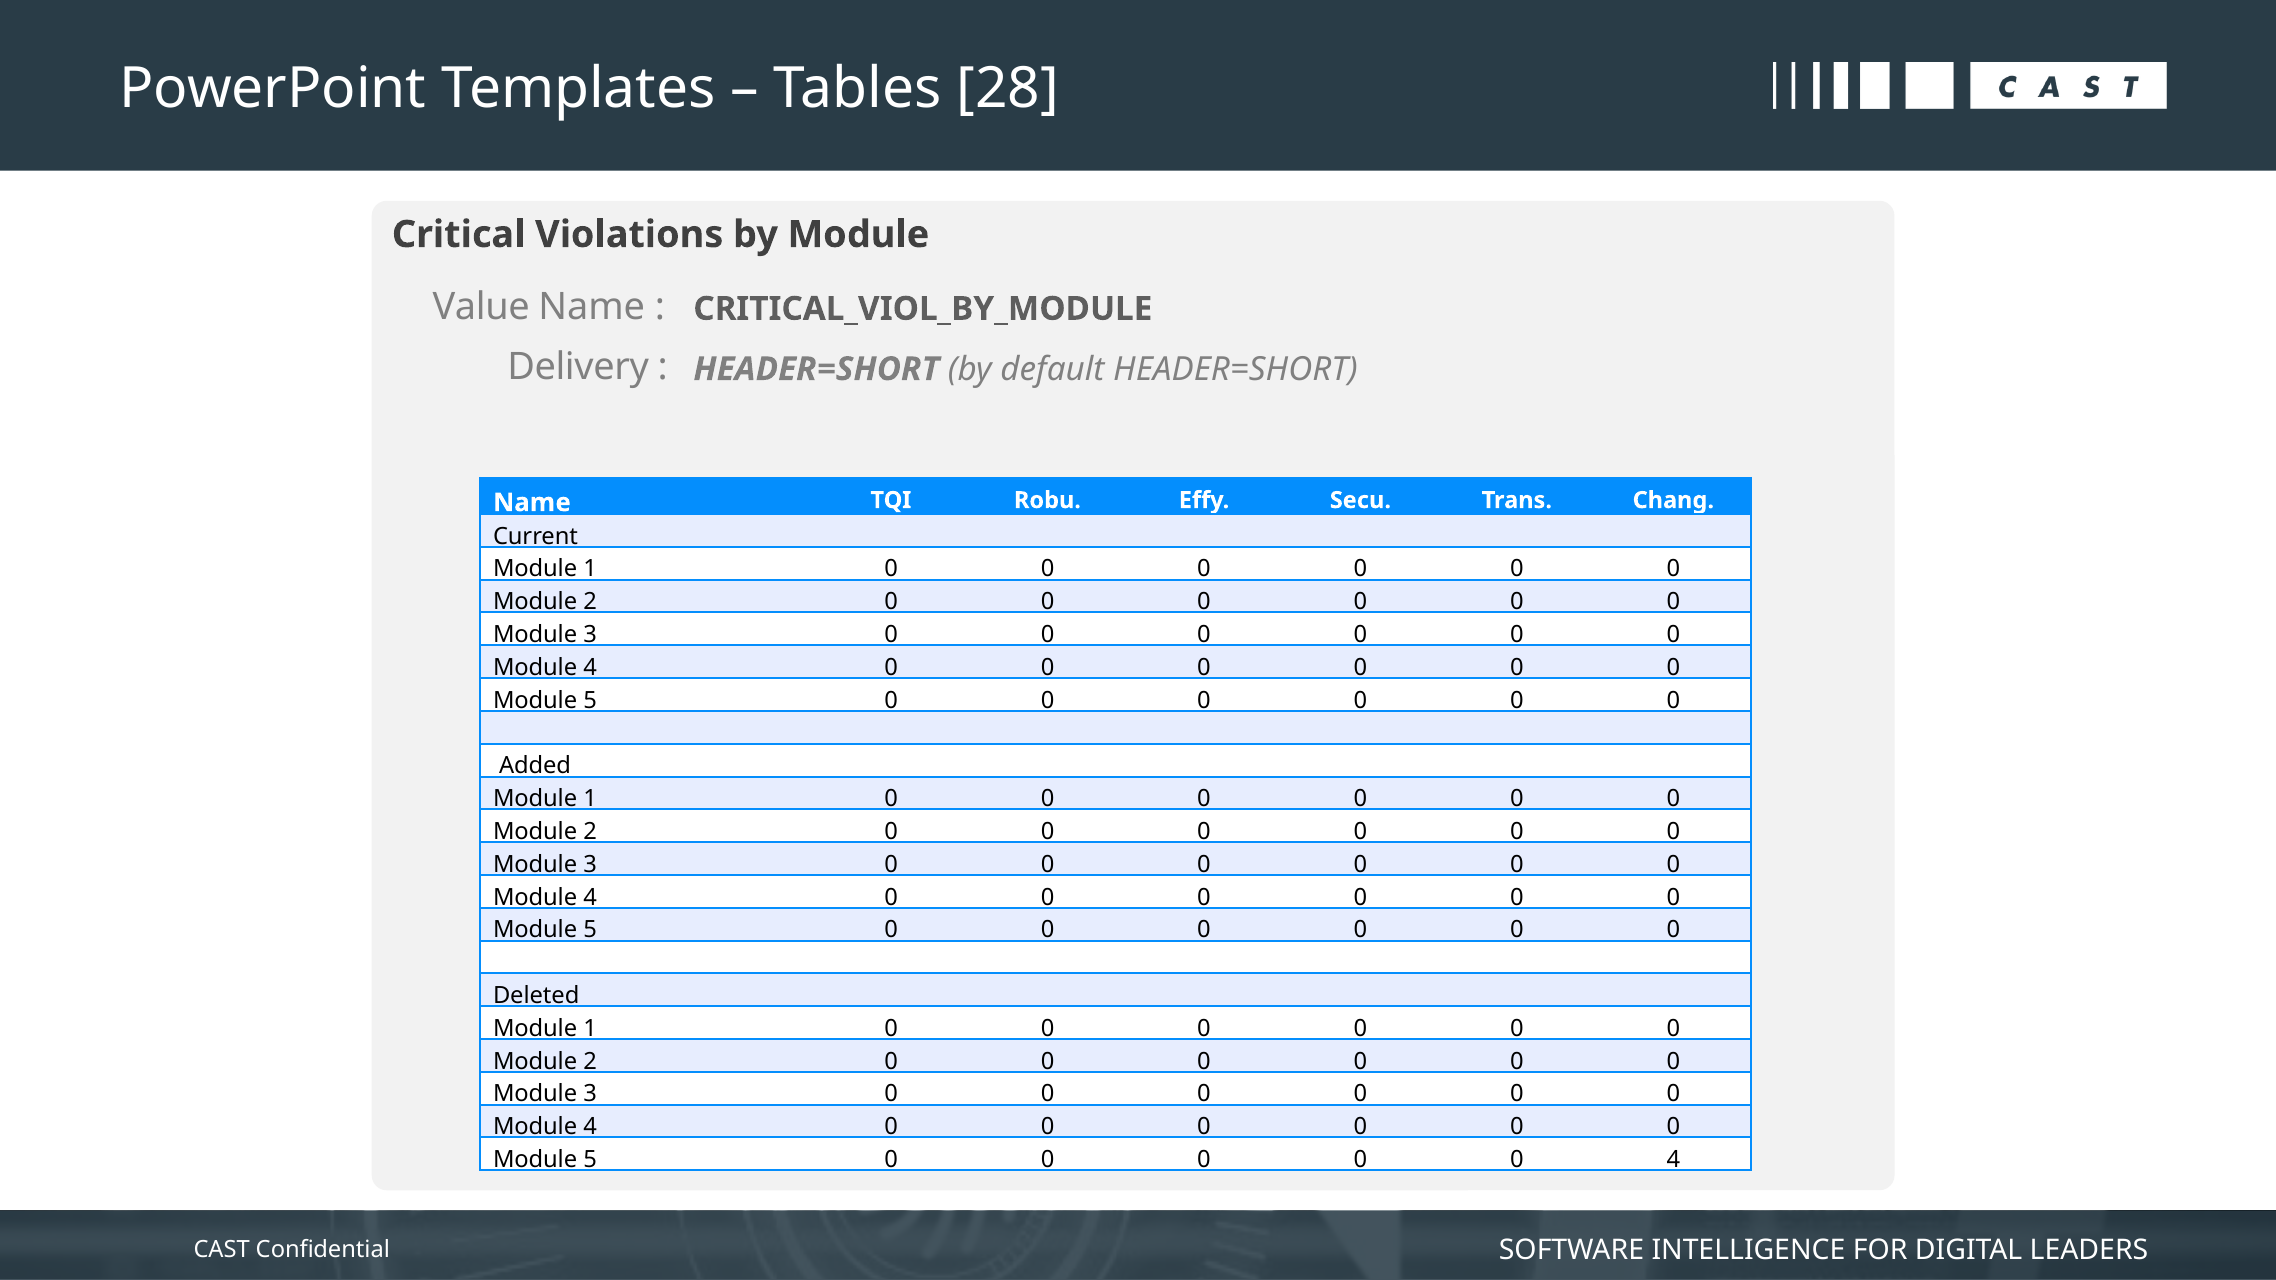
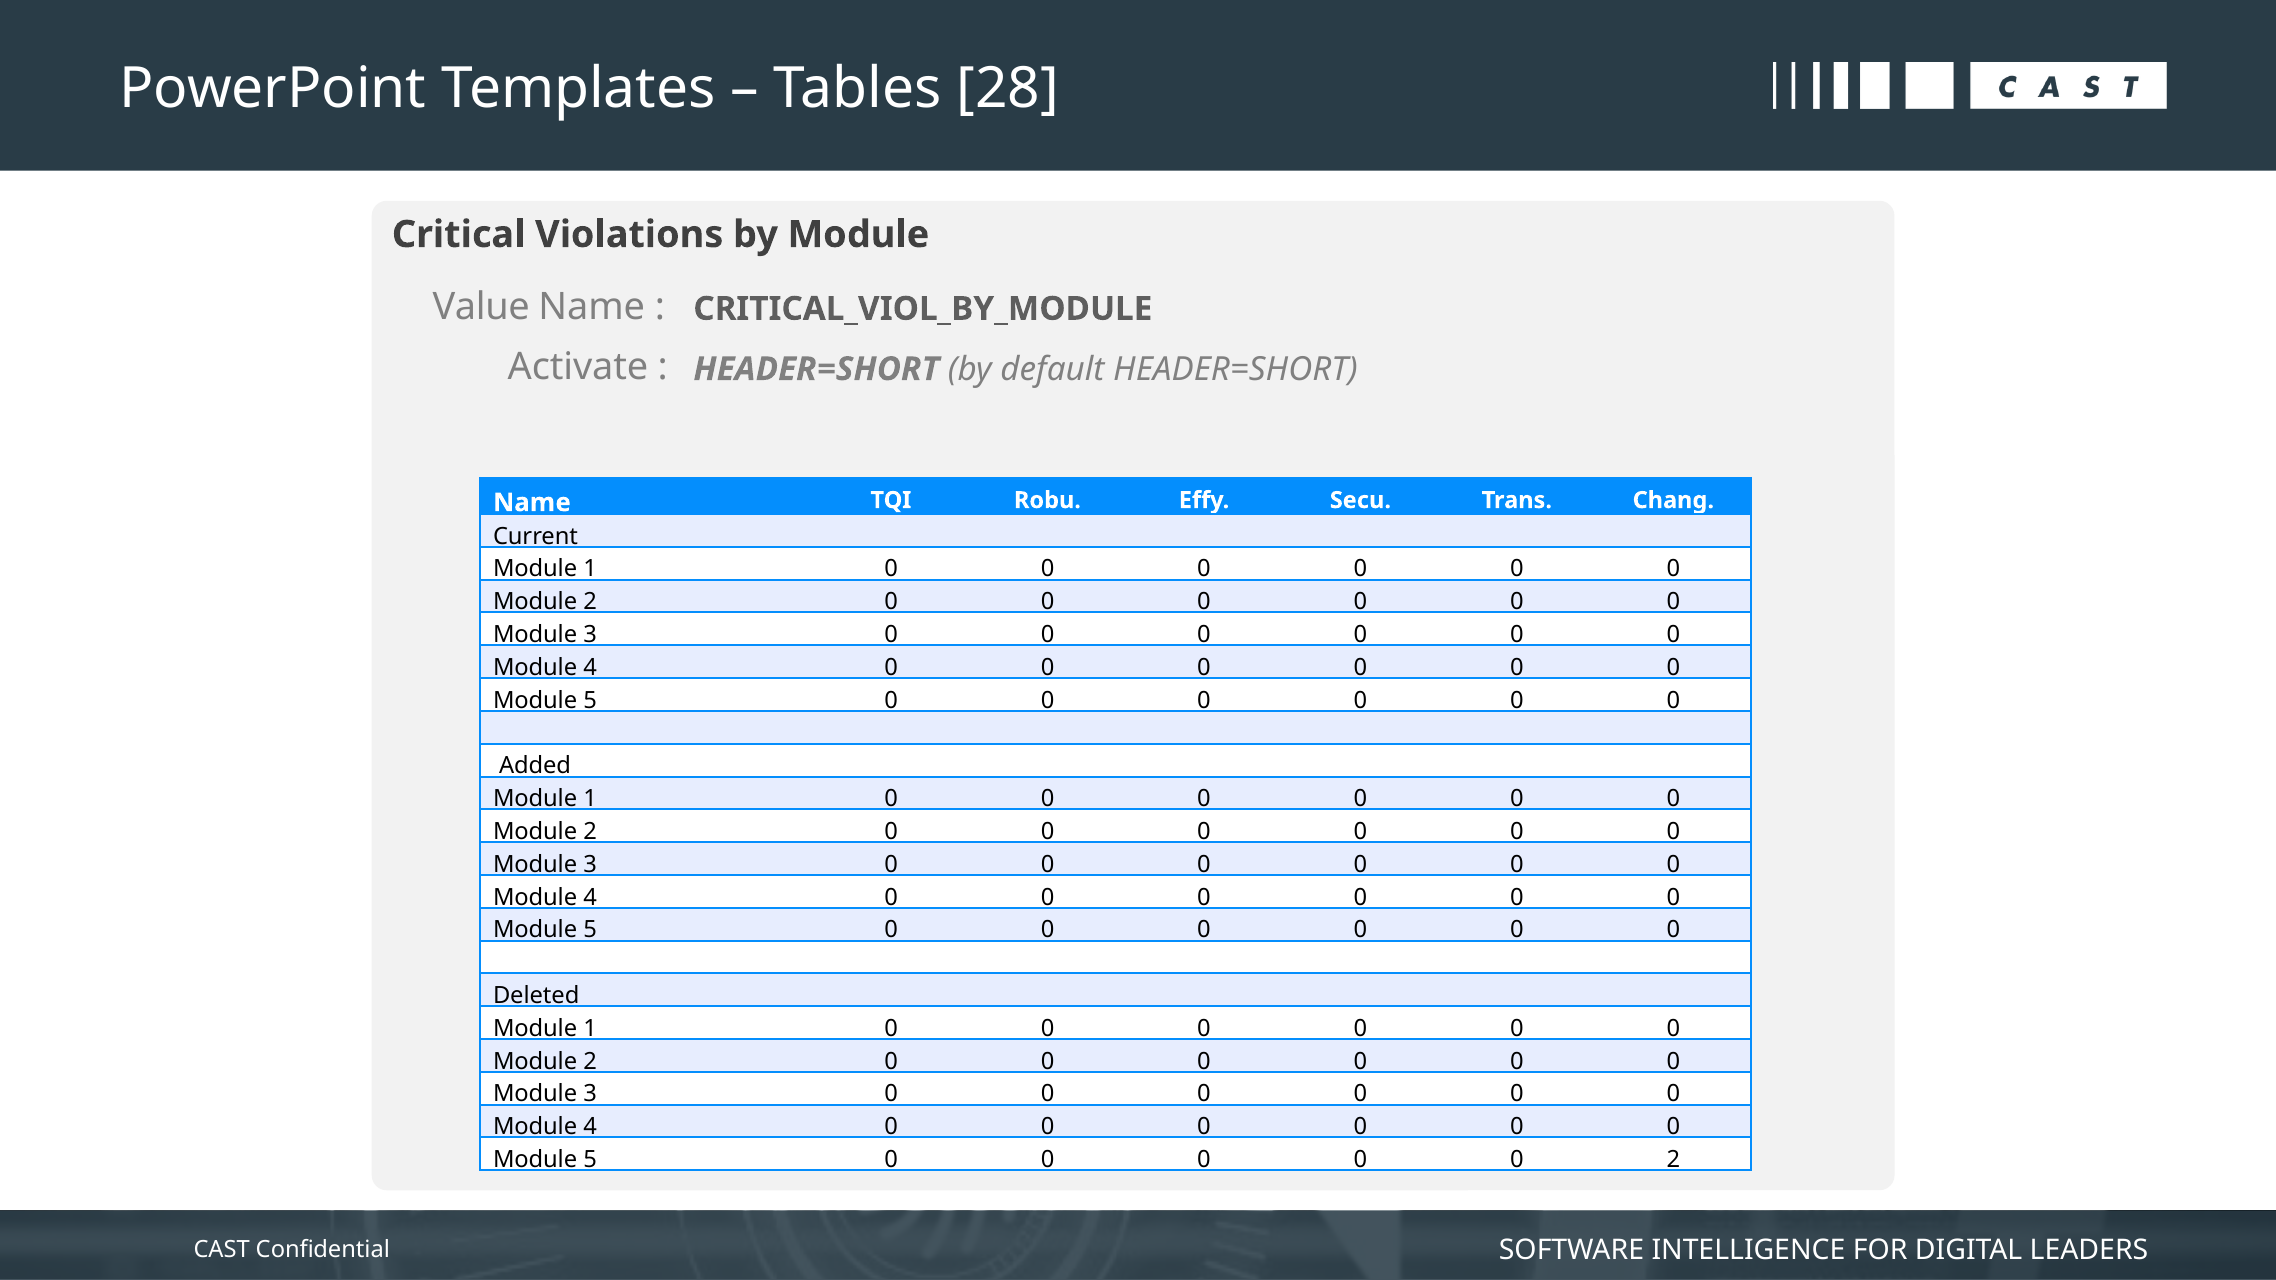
Delivery: Delivery -> Activate
0 4: 4 -> 2
